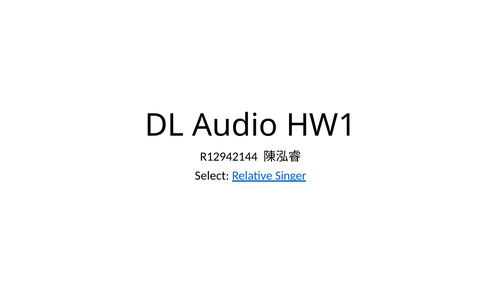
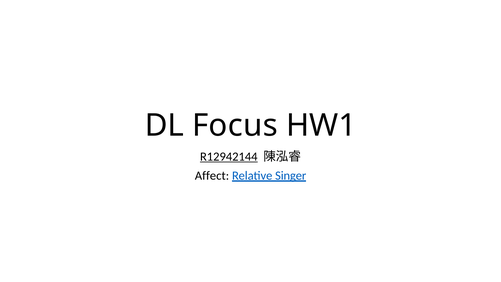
Audio: Audio -> Focus
R12942144 underline: none -> present
Select: Select -> Affect
